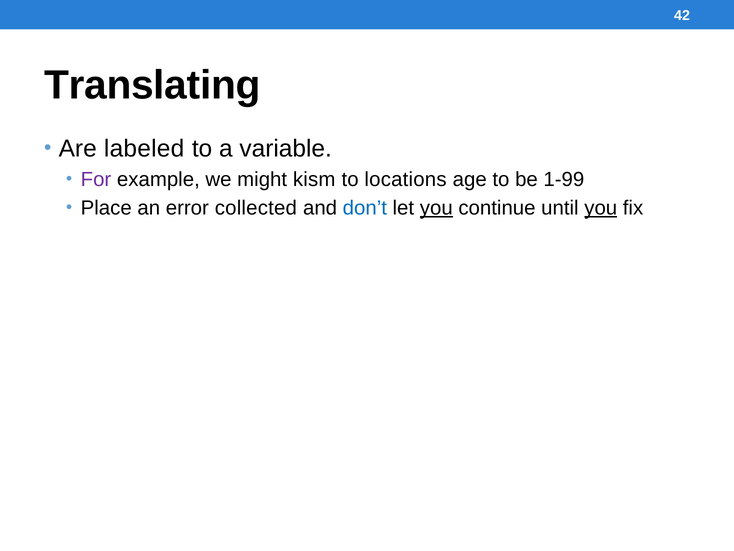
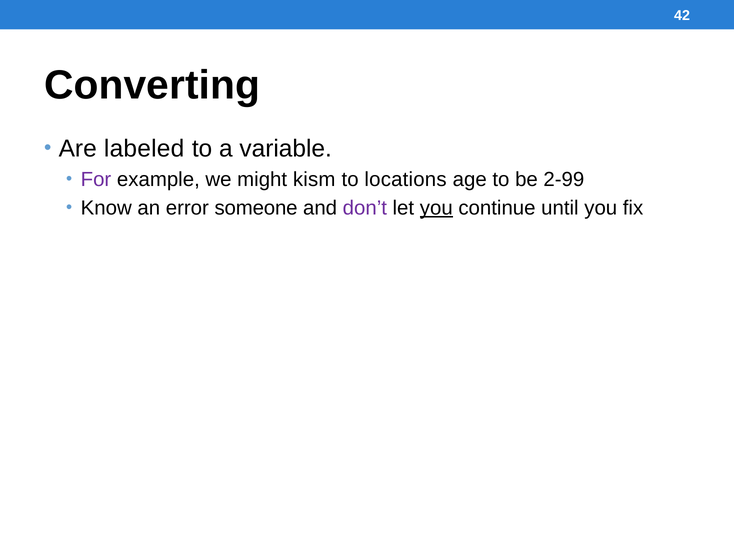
Translating: Translating -> Converting
1-99: 1-99 -> 2-99
Place: Place -> Know
collected: collected -> someone
don’t colour: blue -> purple
you at (601, 208) underline: present -> none
